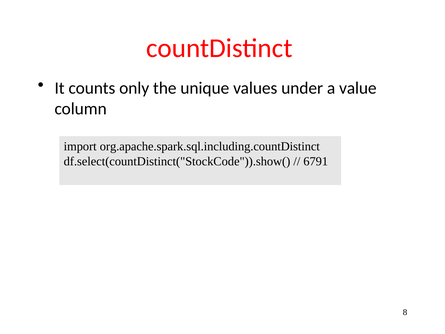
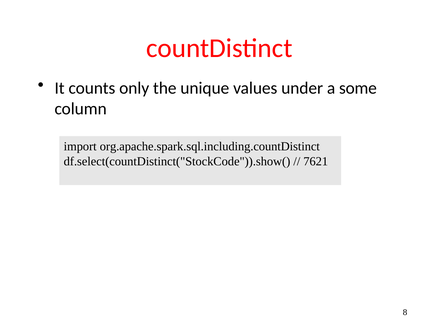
value: value -> some
6791: 6791 -> 7621
